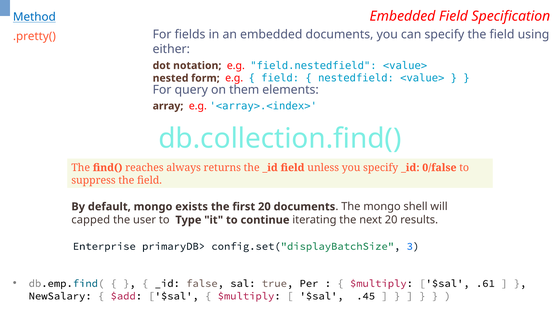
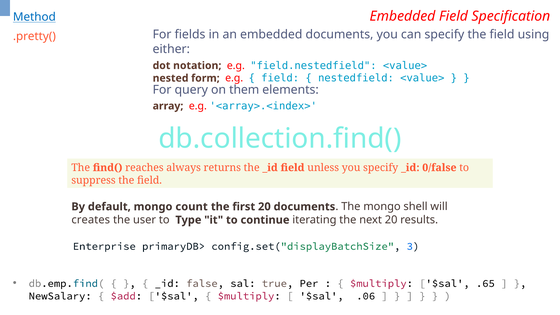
exists: exists -> count
capped: capped -> creates
.61: .61 -> .65
.45: .45 -> .06
